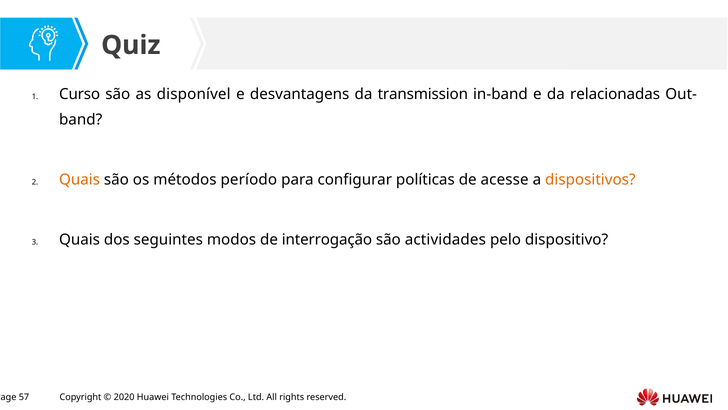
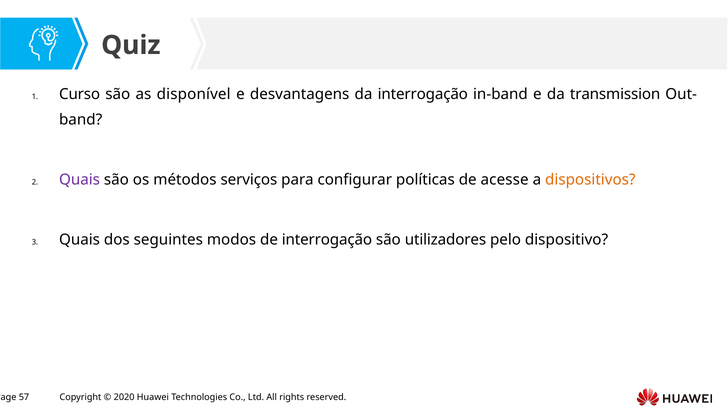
da transmission: transmission -> interrogação
relacionadas: relacionadas -> transmission
Quais at (80, 180) colour: orange -> purple
período: período -> serviços
actividades: actividades -> utilizadores
